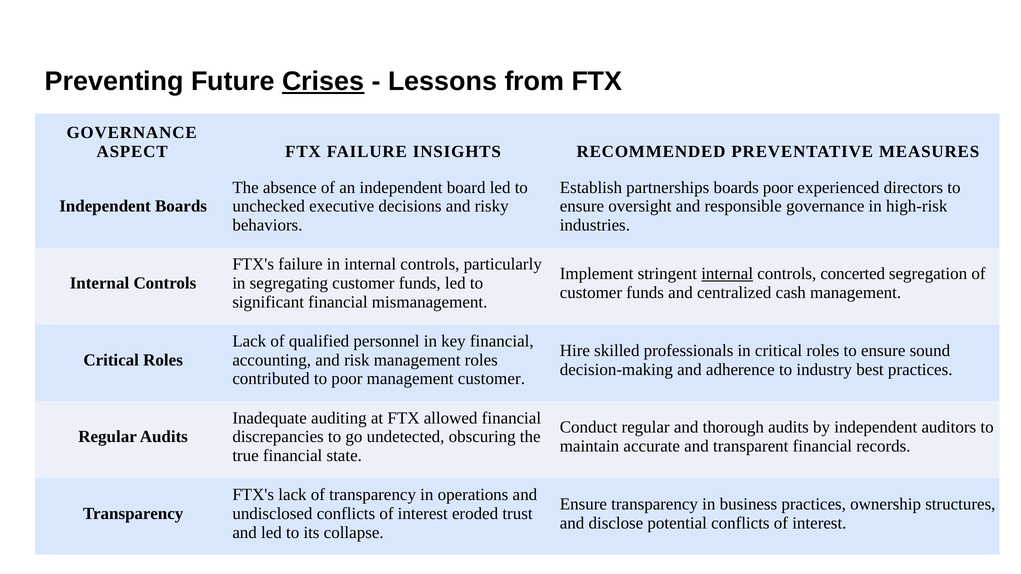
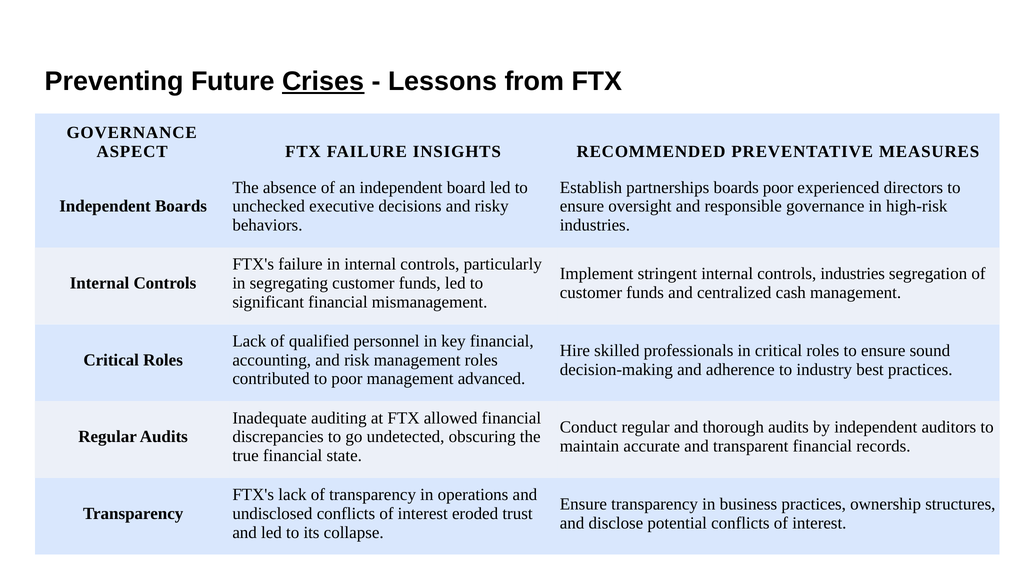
internal at (727, 274) underline: present -> none
controls concerted: concerted -> industries
management customer: customer -> advanced
